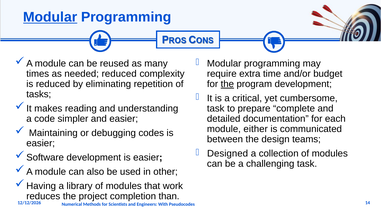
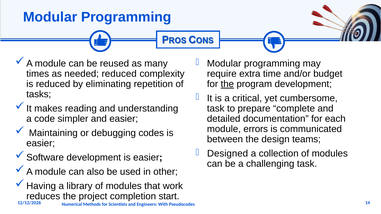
Modular at (50, 17) underline: present -> none
either: either -> errors
than: than -> start
